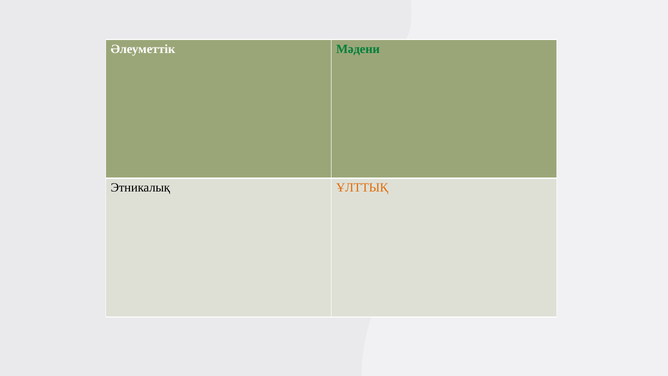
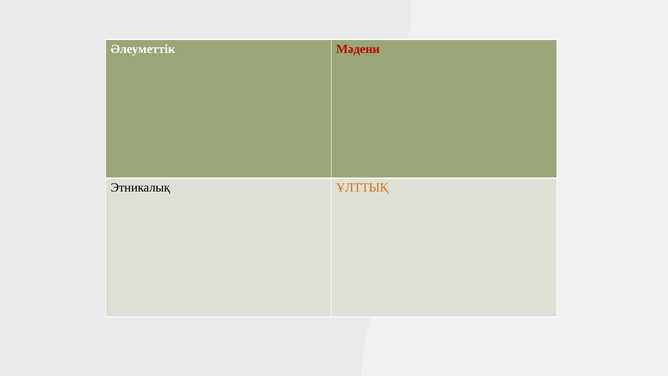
Мәдени colour: green -> red
